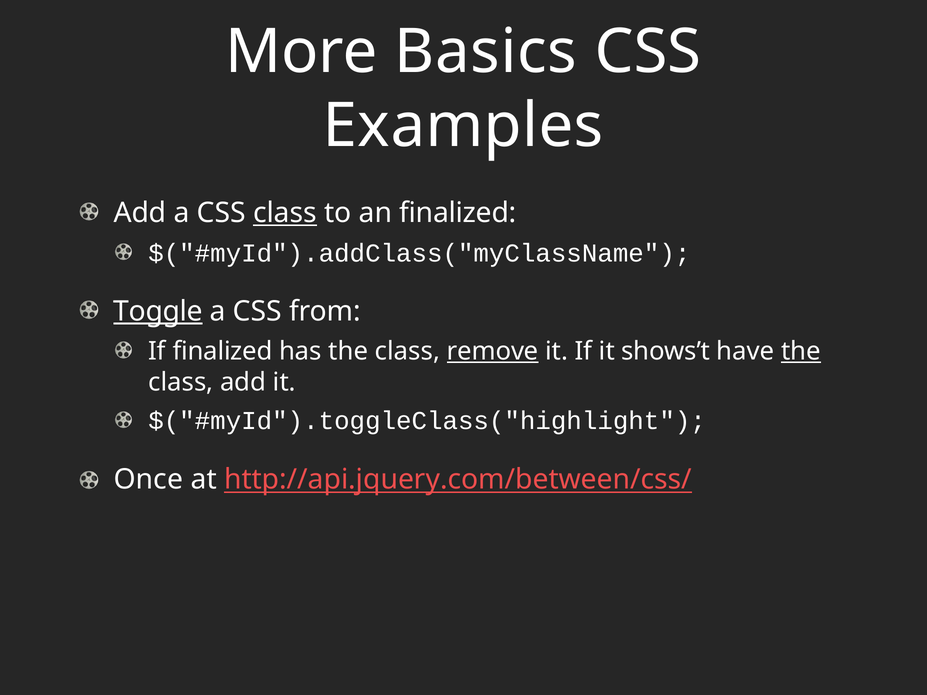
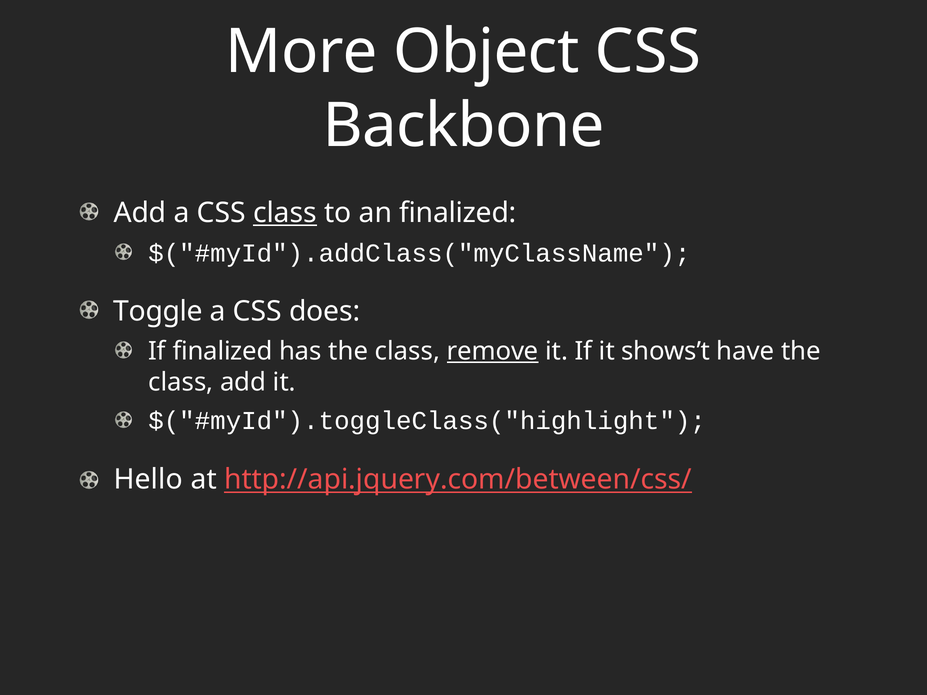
Basics: Basics -> Object
Examples: Examples -> Backbone
Toggle underline: present -> none
from: from -> does
the at (801, 351) underline: present -> none
Once: Once -> Hello
